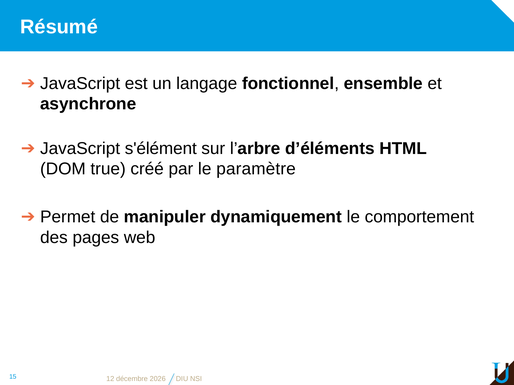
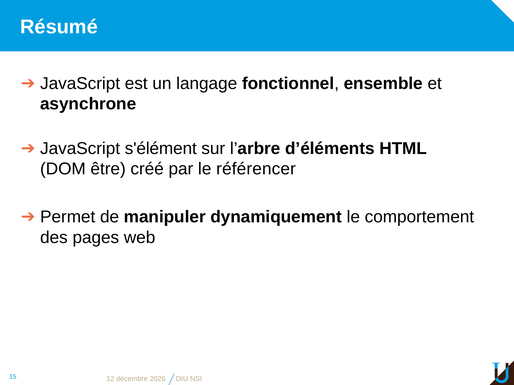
true: true -> être
paramètre: paramètre -> référencer
